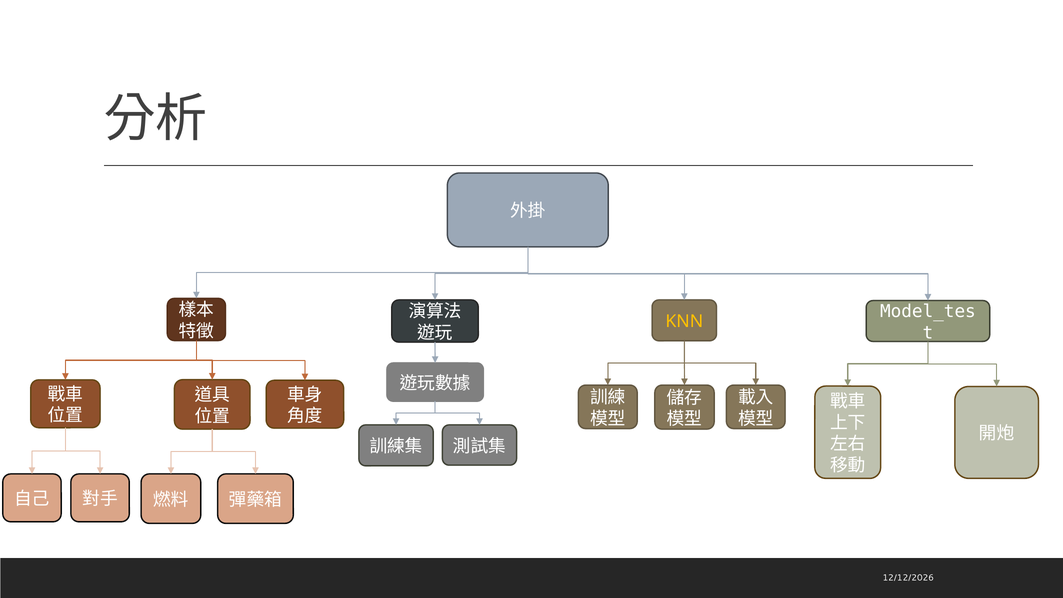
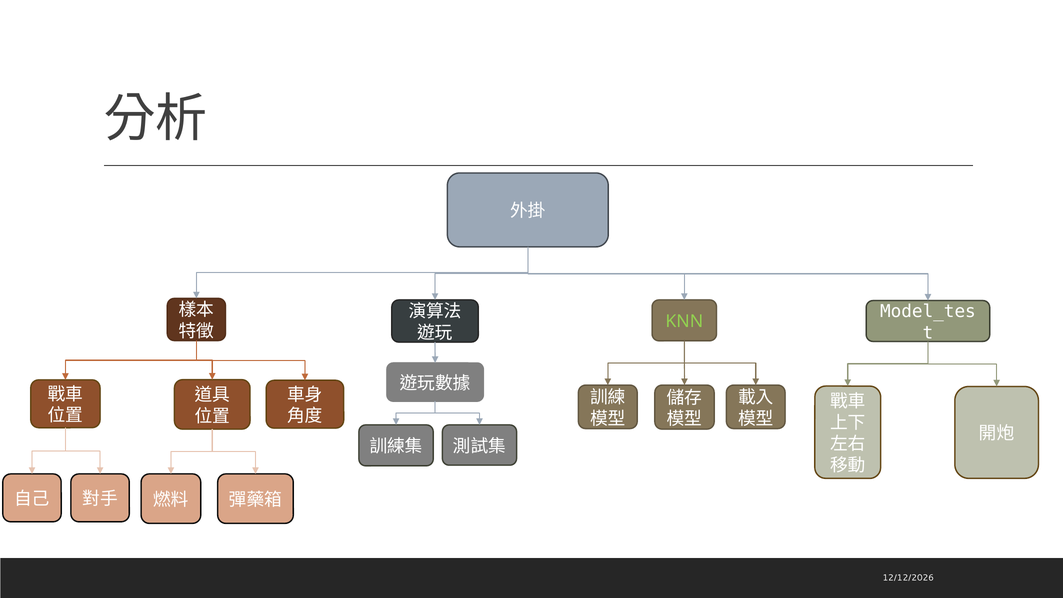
KNN colour: yellow -> light green
